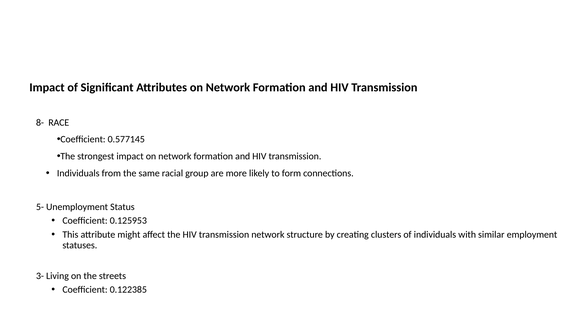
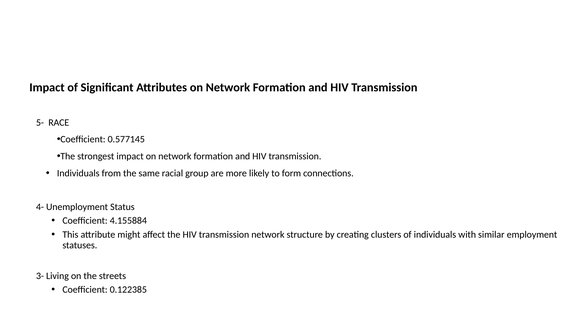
8-: 8- -> 5-
5-: 5- -> 4-
0.125953: 0.125953 -> 4.155884
